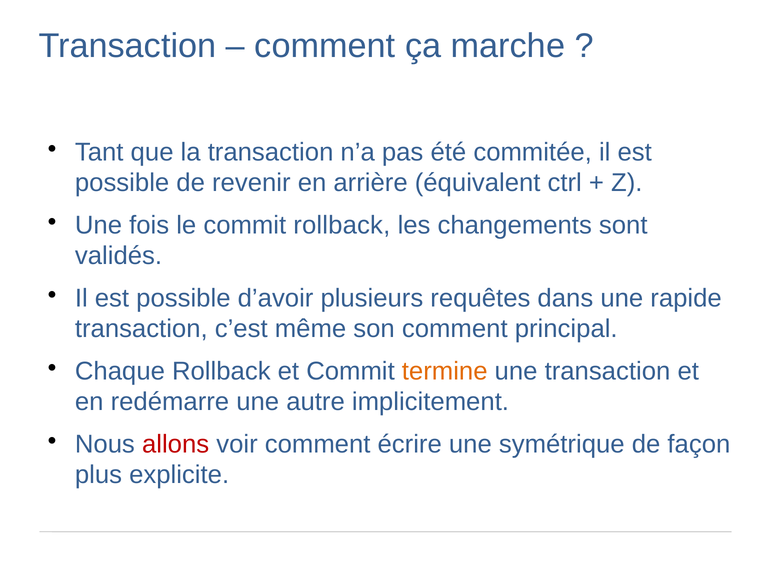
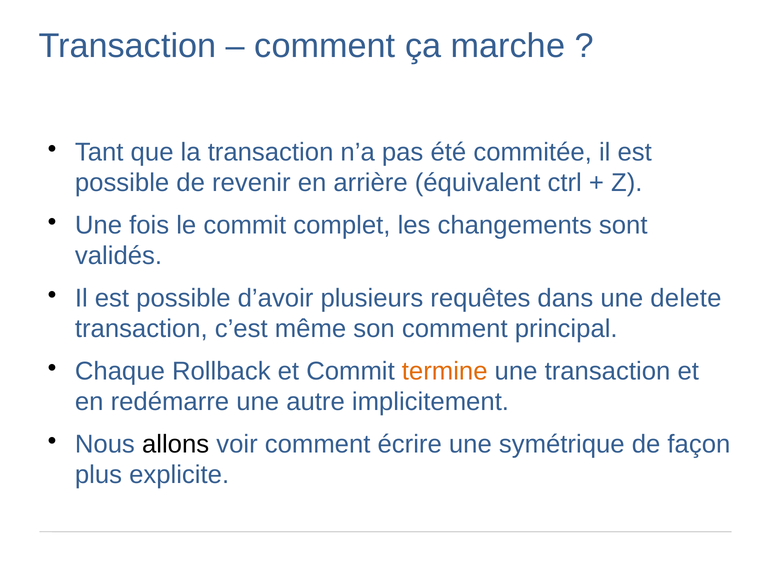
commit rollback: rollback -> complet
rapide: rapide -> delete
allons colour: red -> black
